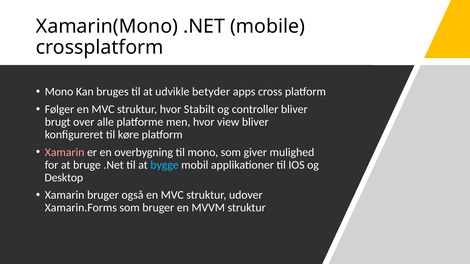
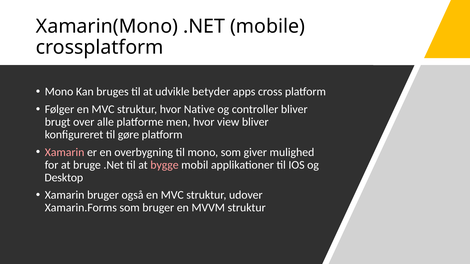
Stabilt: Stabilt -> Native
køre: køre -> gøre
bygge colour: light blue -> pink
